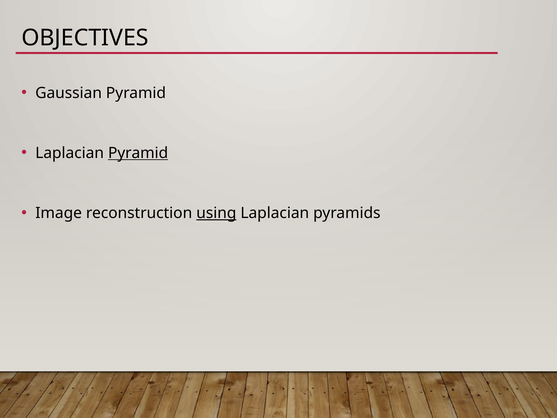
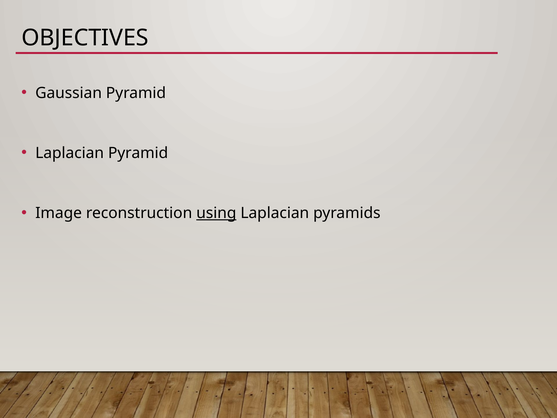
Pyramid at (138, 153) underline: present -> none
